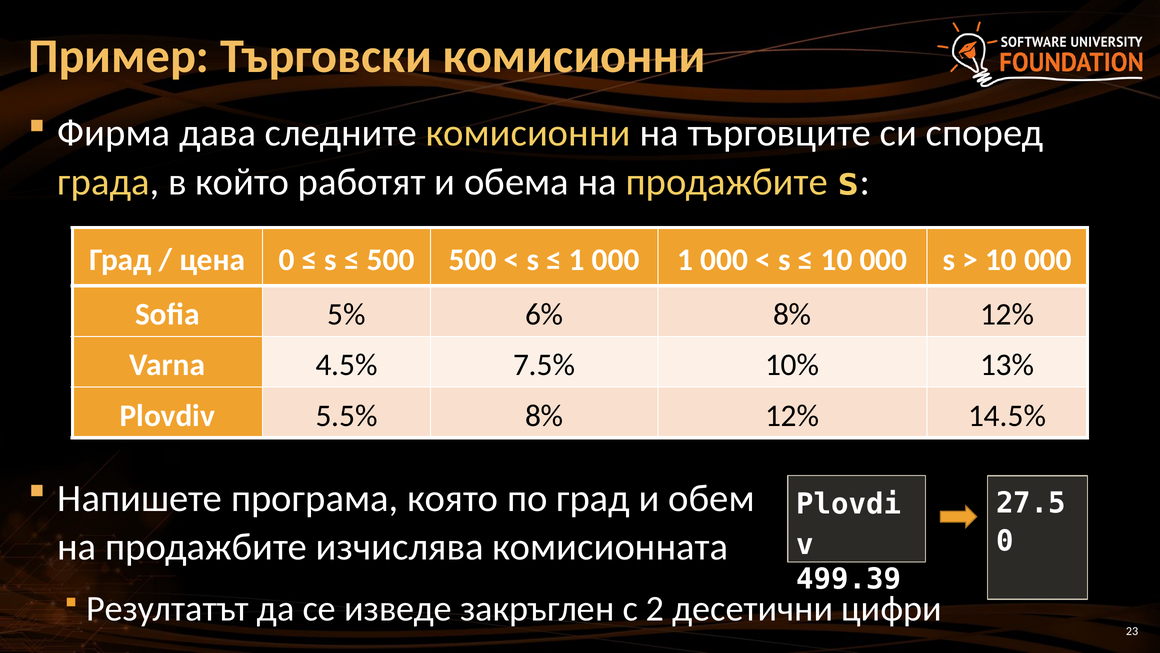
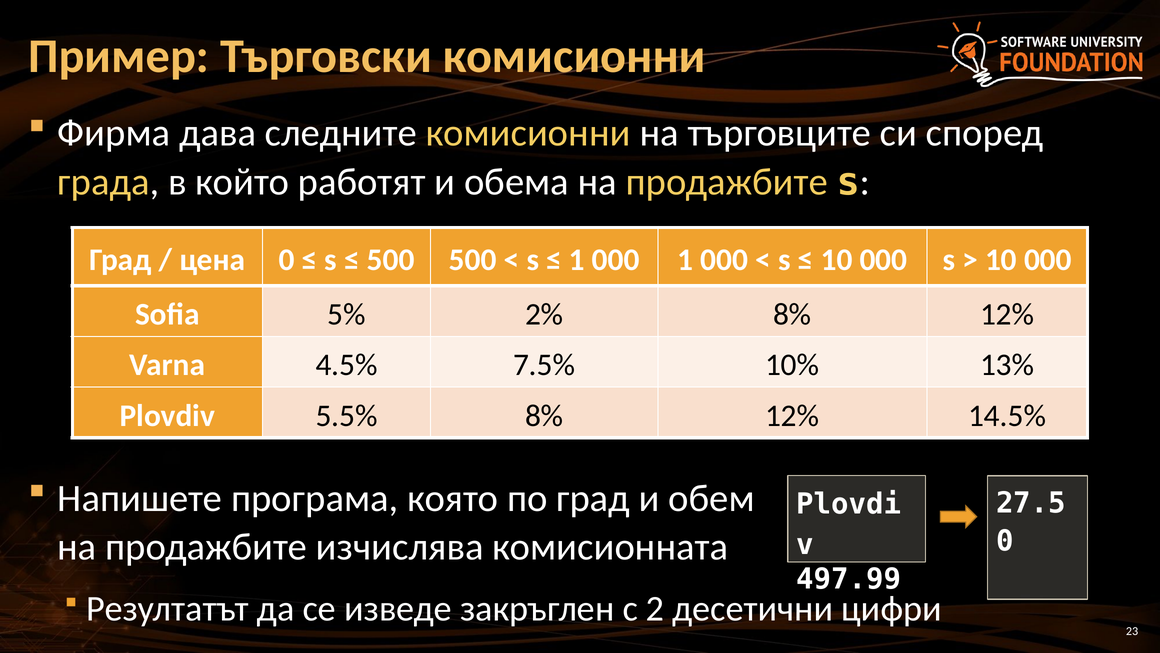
6%: 6% -> 2%
499.39: 499.39 -> 497.99
